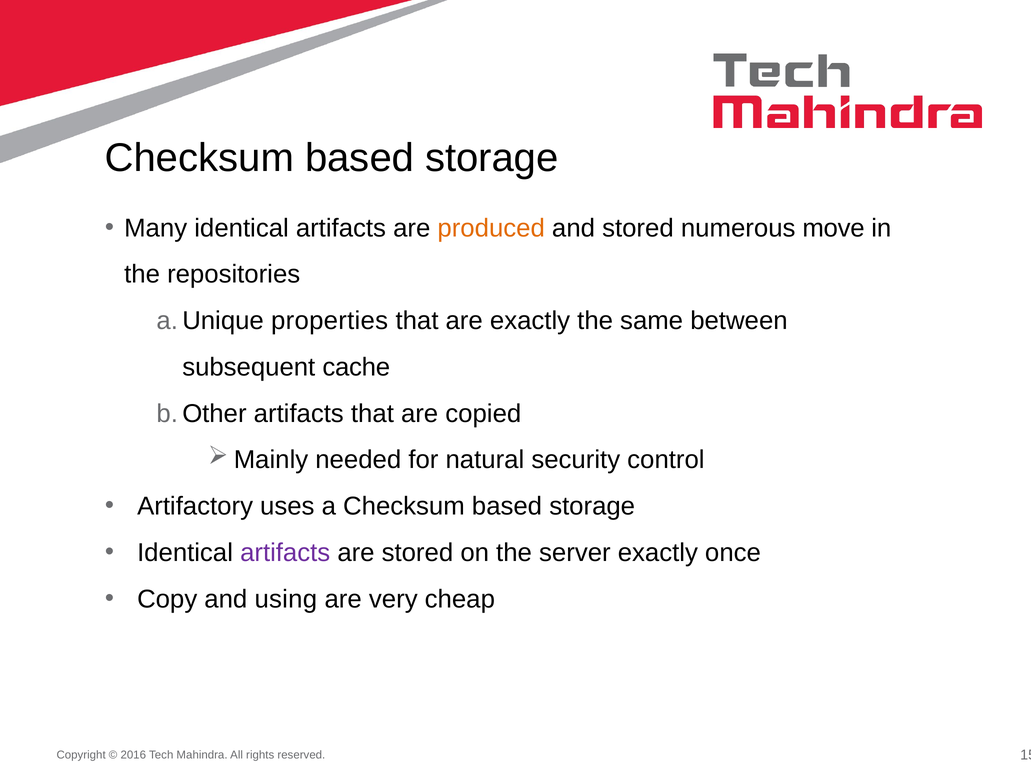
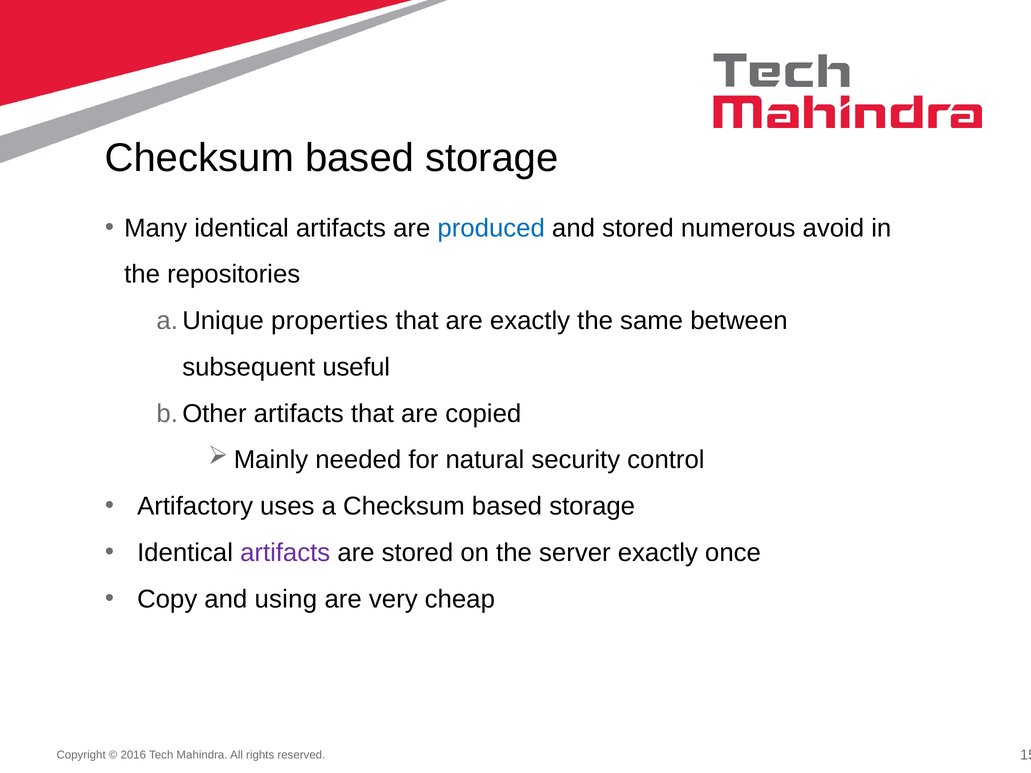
produced colour: orange -> blue
move: move -> avoid
cache: cache -> useful
